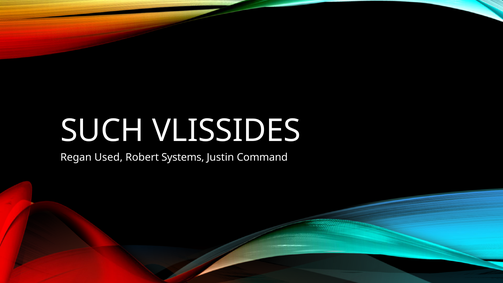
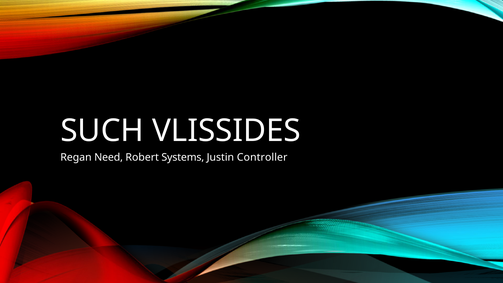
Used: Used -> Need
Command: Command -> Controller
